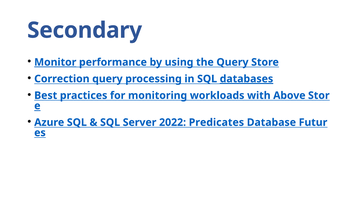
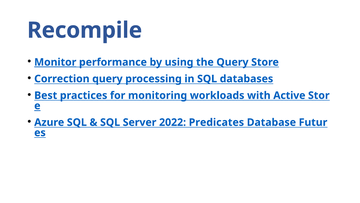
Secondary: Secondary -> Recompile
databases underline: present -> none
Above: Above -> Active
